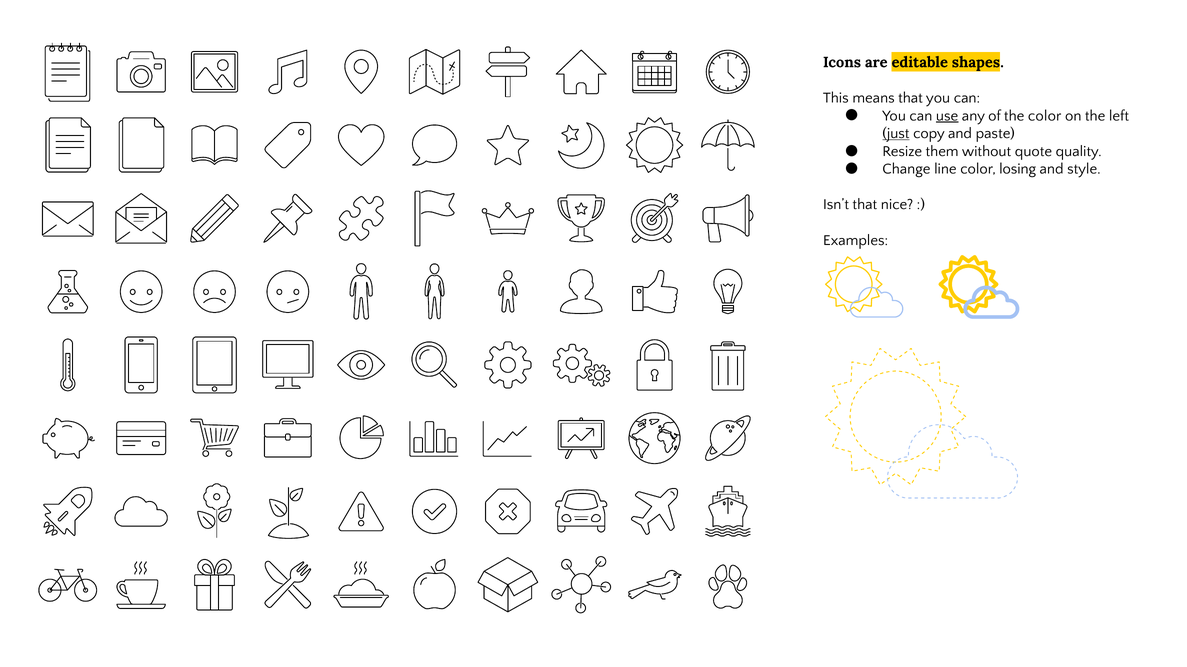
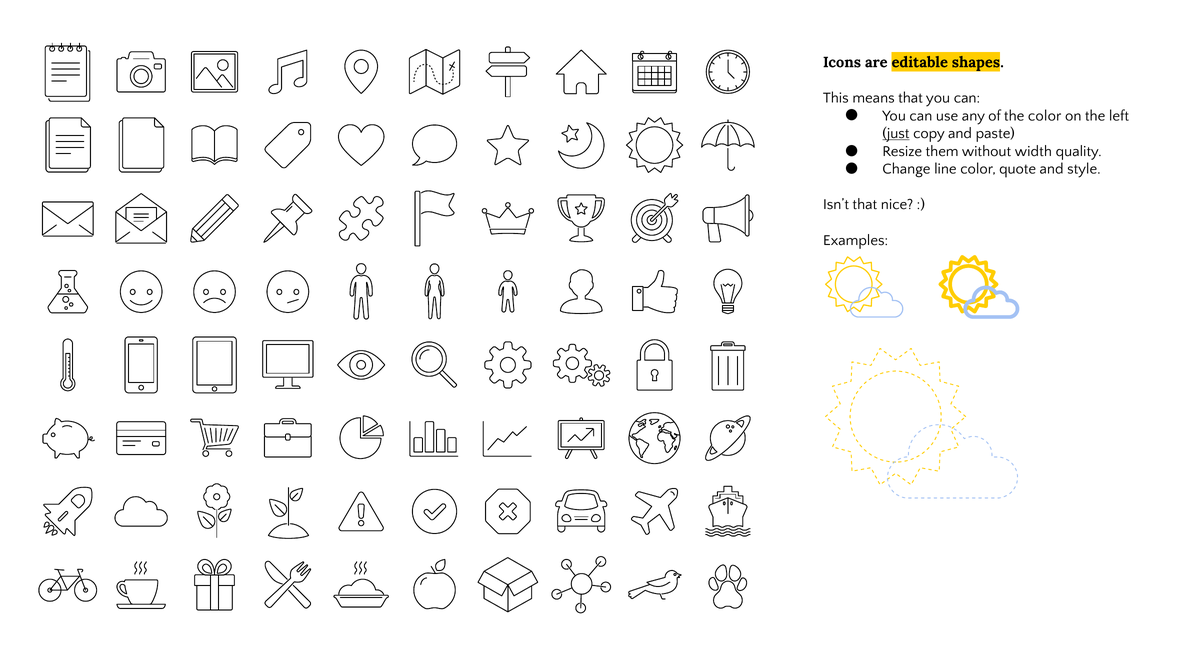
use underline: present -> none
quote: quote -> width
losing: losing -> quote
